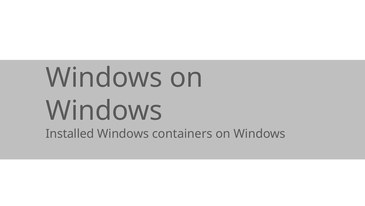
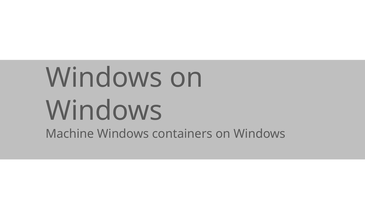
Installed: Installed -> Machine
